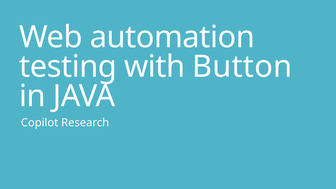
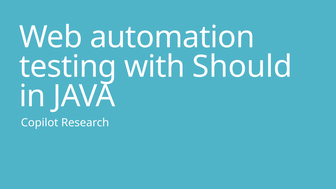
Button: Button -> Should
